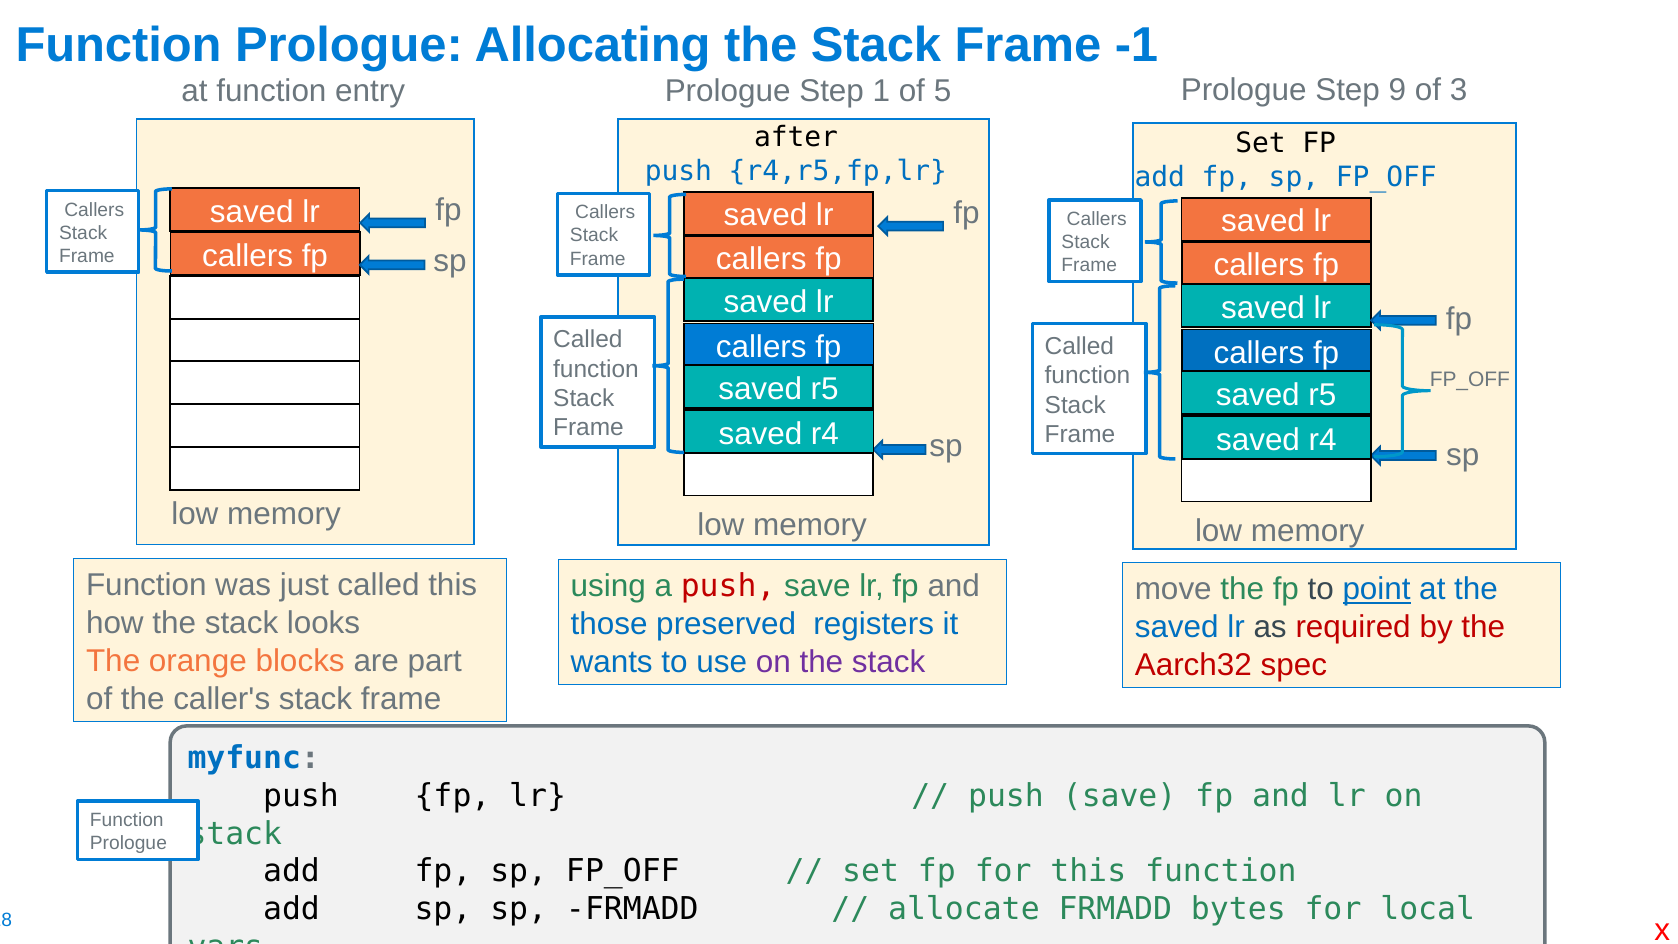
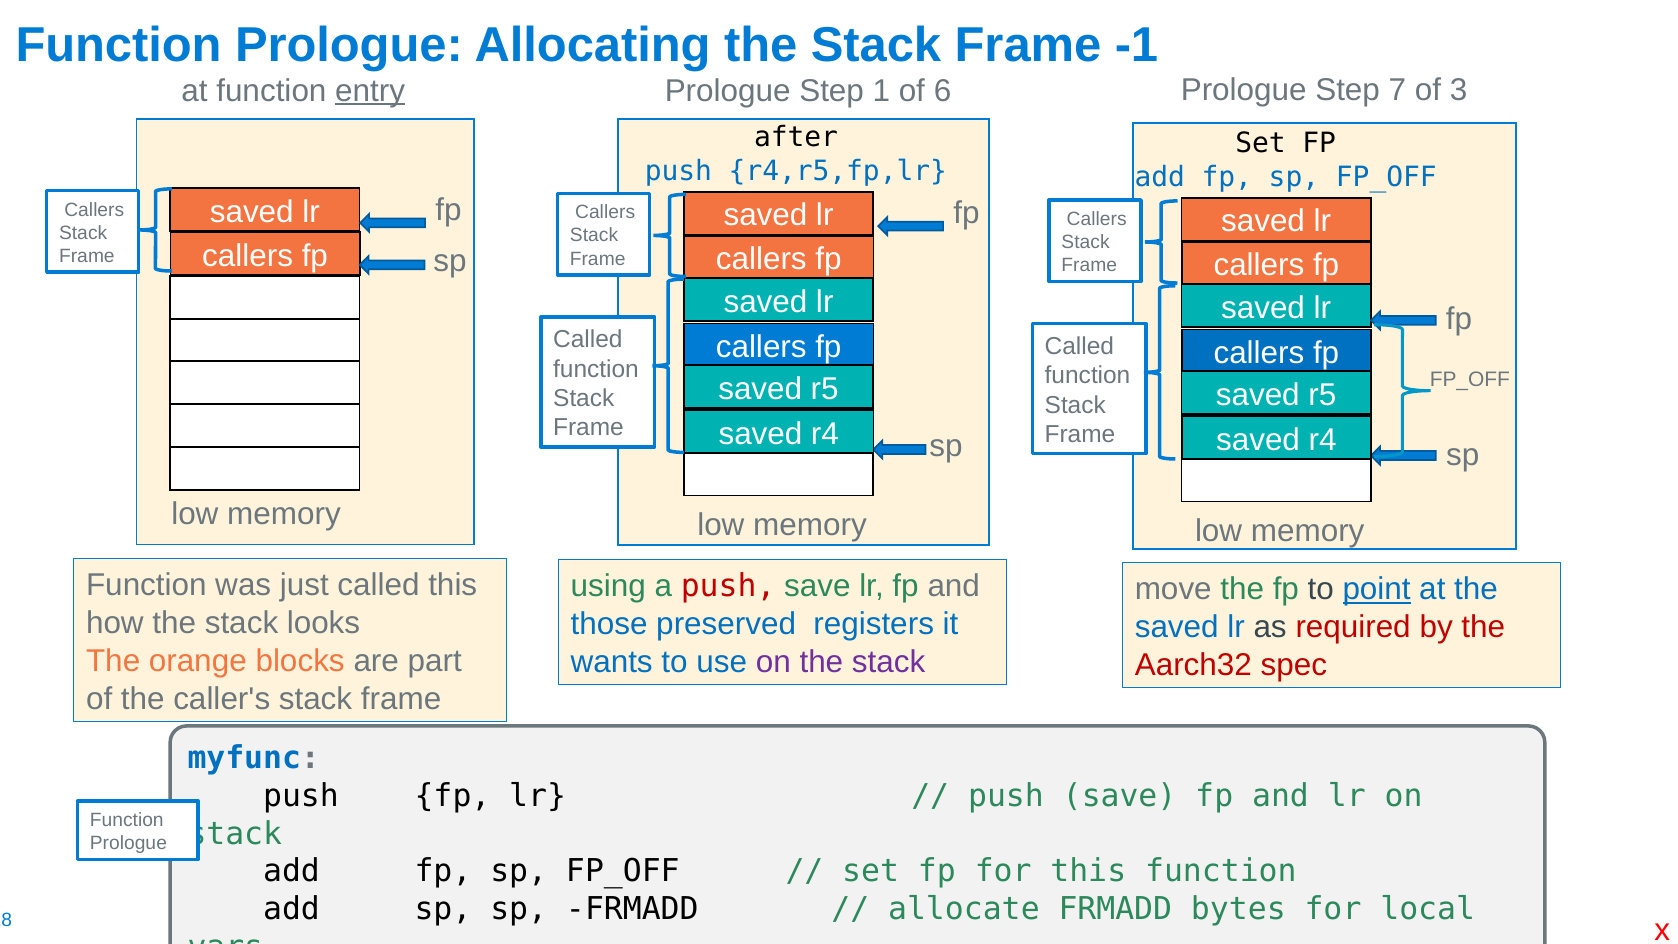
9: 9 -> 7
entry underline: none -> present
5: 5 -> 6
